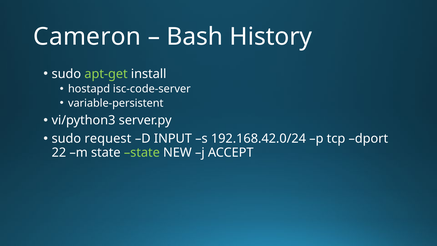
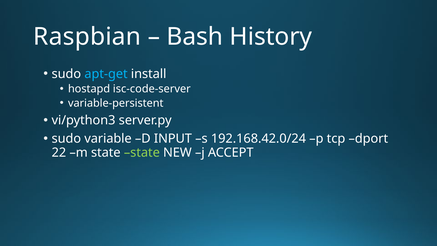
Cameron: Cameron -> Raspbian
apt-get colour: light green -> light blue
request: request -> variable
